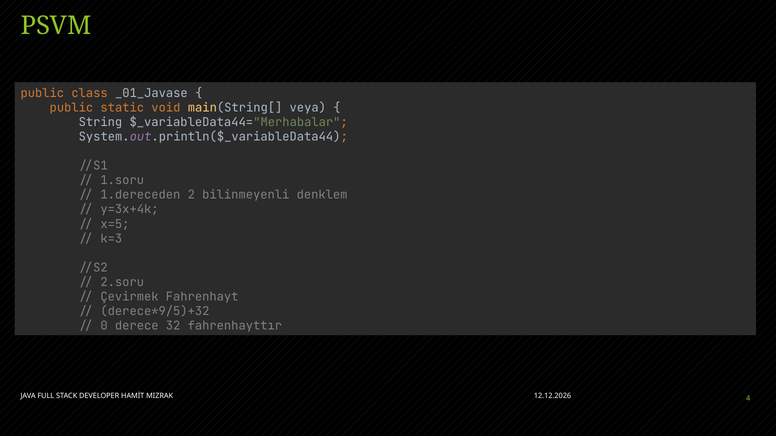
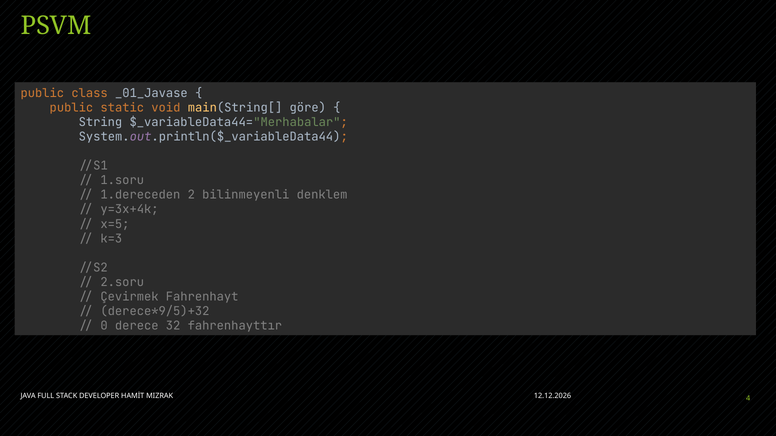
veya: veya -> göre
